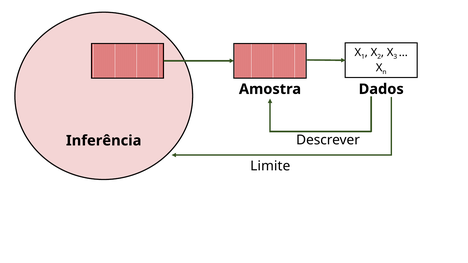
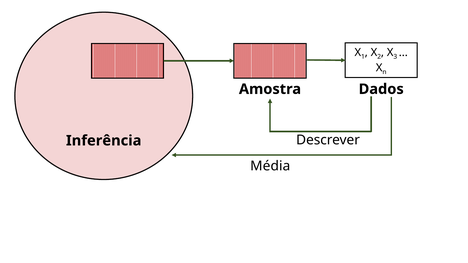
Limite: Limite -> Média
